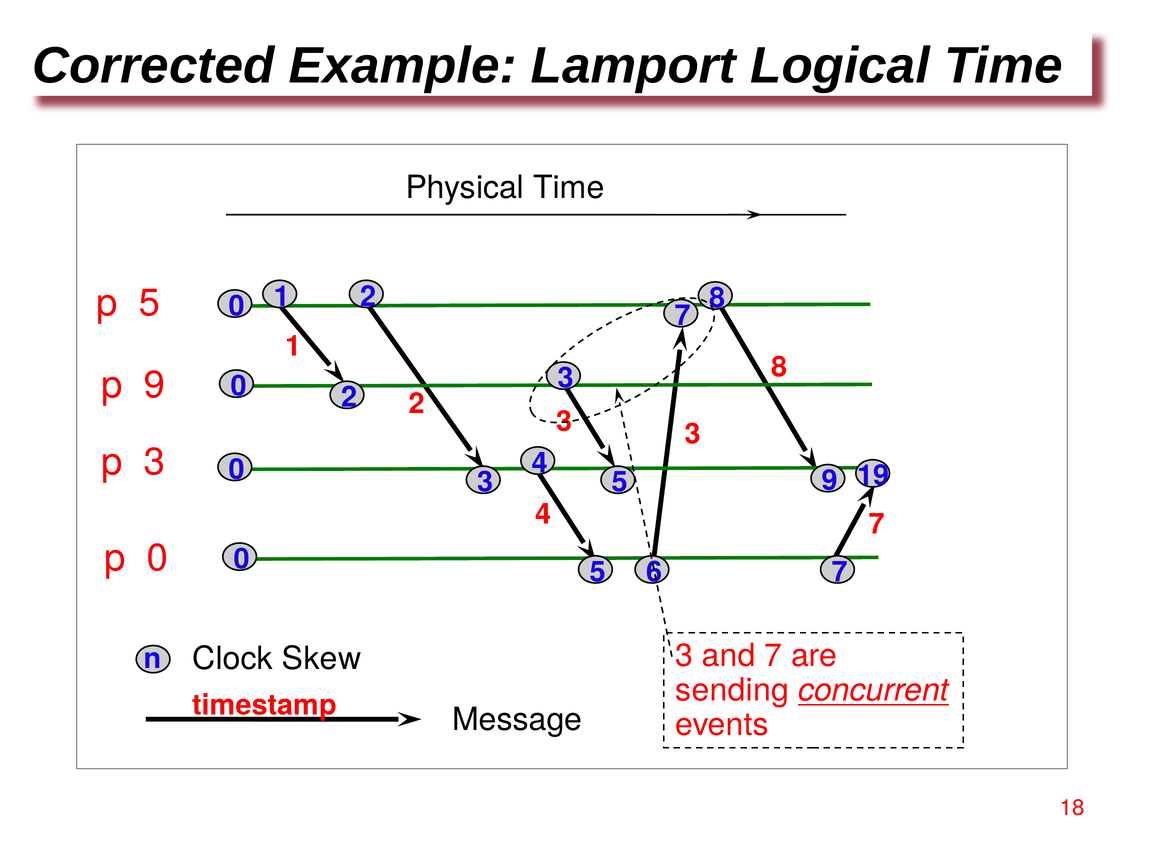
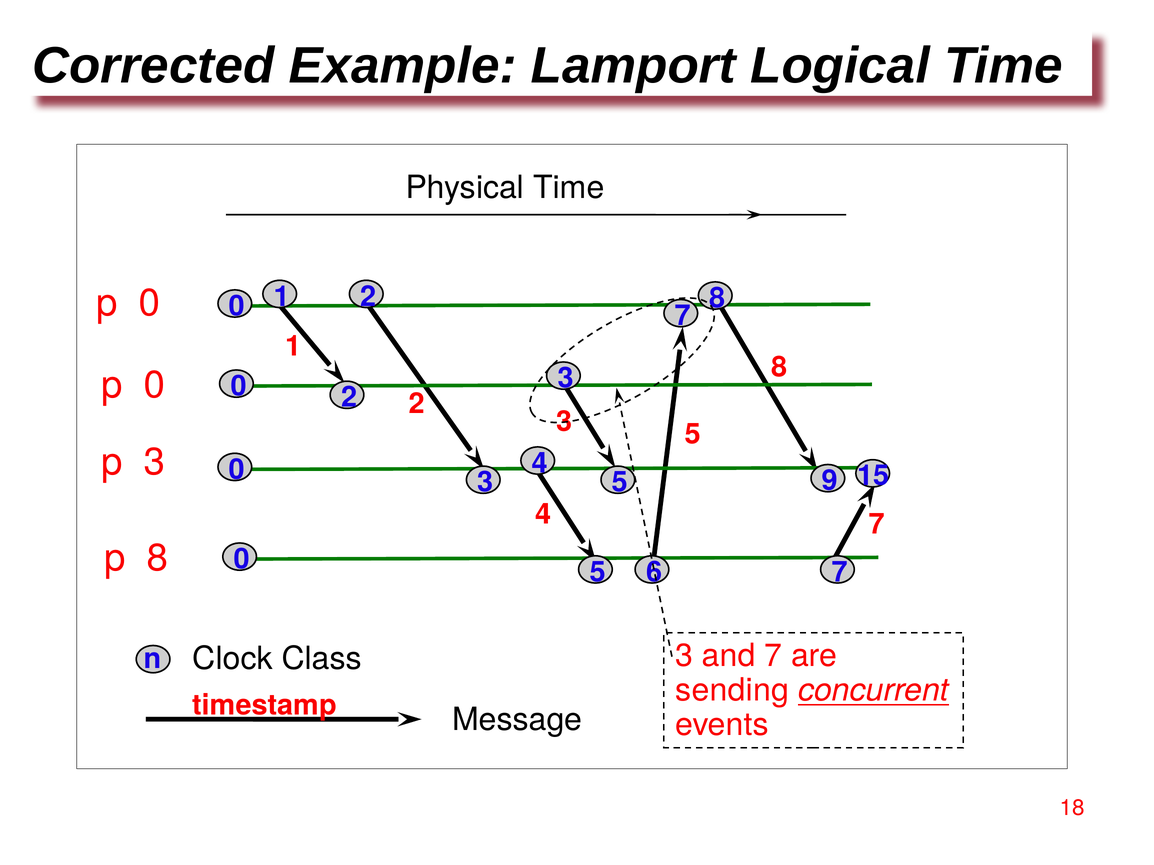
5 at (150, 303): 5 -> 0
9 at (154, 385): 9 -> 0
3 at (693, 435): 3 -> 5
19: 19 -> 15
p 0: 0 -> 8
Skew: Skew -> Class
